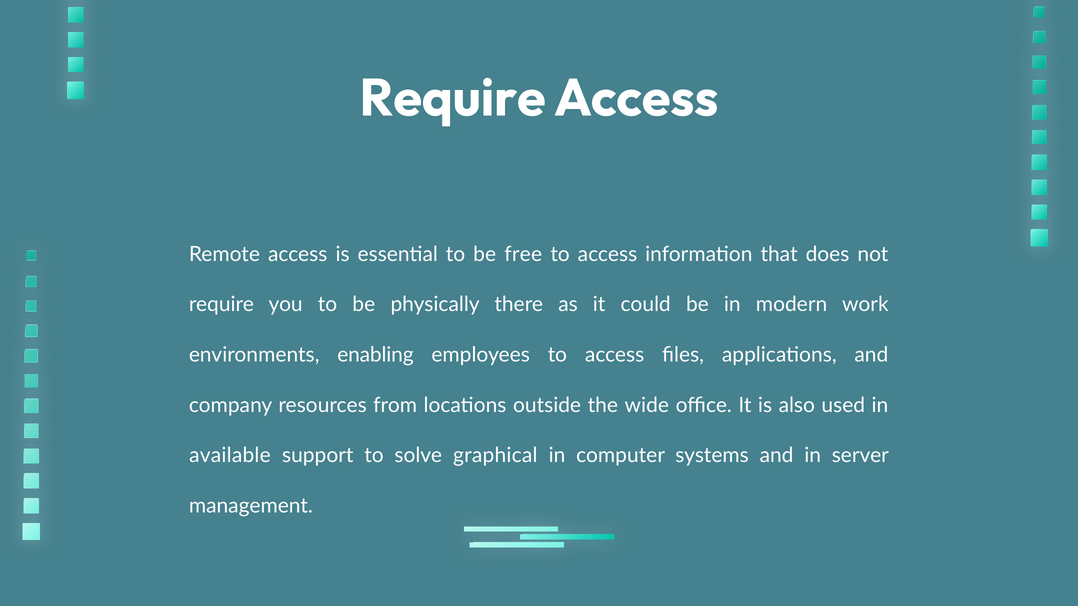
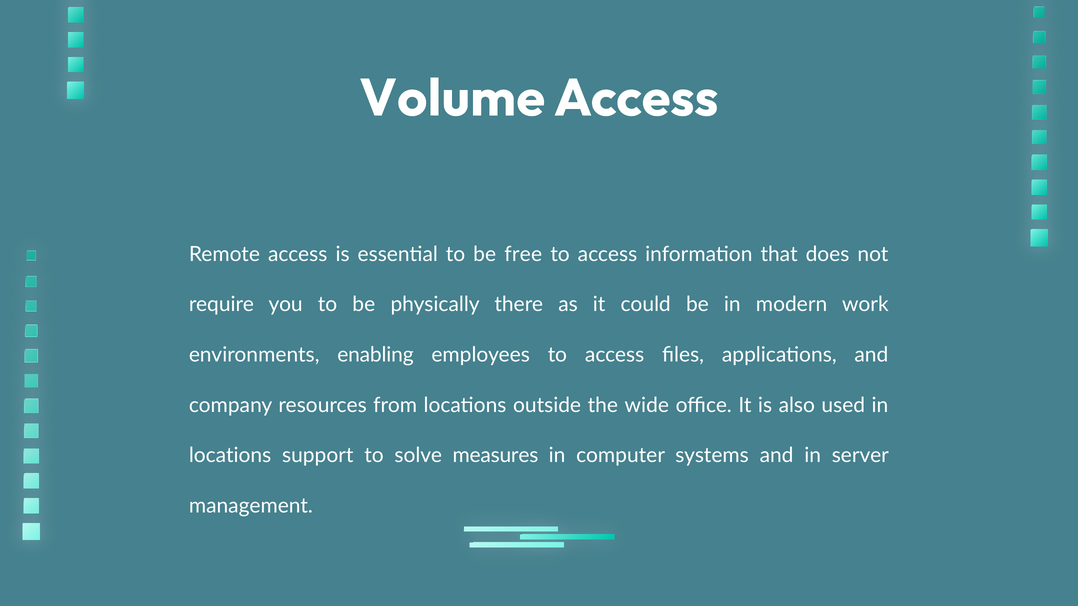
Require at (453, 98): Require -> Volume
available at (230, 456): available -> locations
graphical: graphical -> measures
